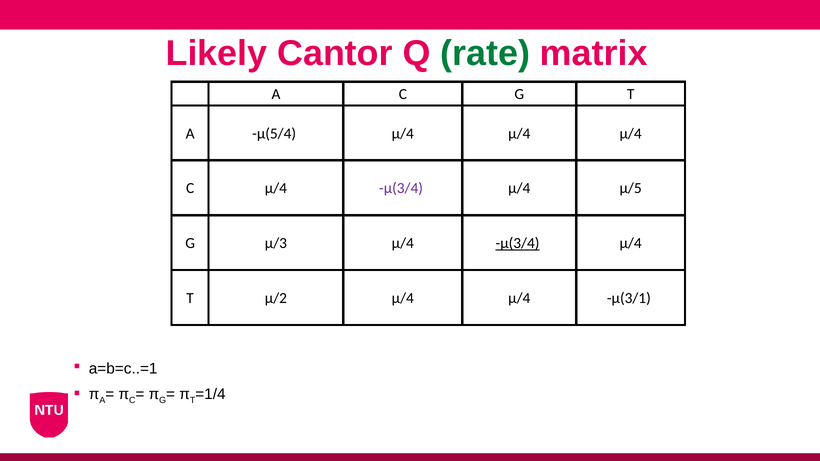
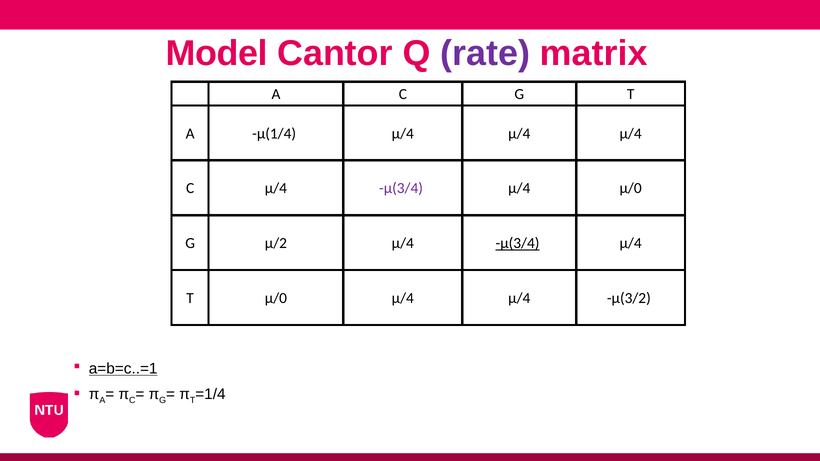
Likely: Likely -> Model
rate colour: green -> purple
μ(5/4: μ(5/4 -> μ(1/4
μ/4 μ/5: μ/5 -> μ/0
μ/3: μ/3 -> μ/2
T μ/2: μ/2 -> μ/0
μ(3/1: μ(3/1 -> μ(3/2
a=b=c..=1 underline: none -> present
